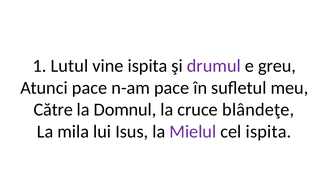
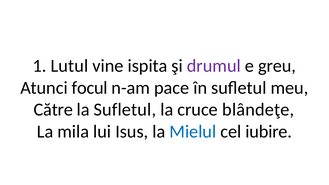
Atunci pace: pace -> focul
la Domnul: Domnul -> Sufletul
Mielul colour: purple -> blue
cel ispita: ispita -> iubire
